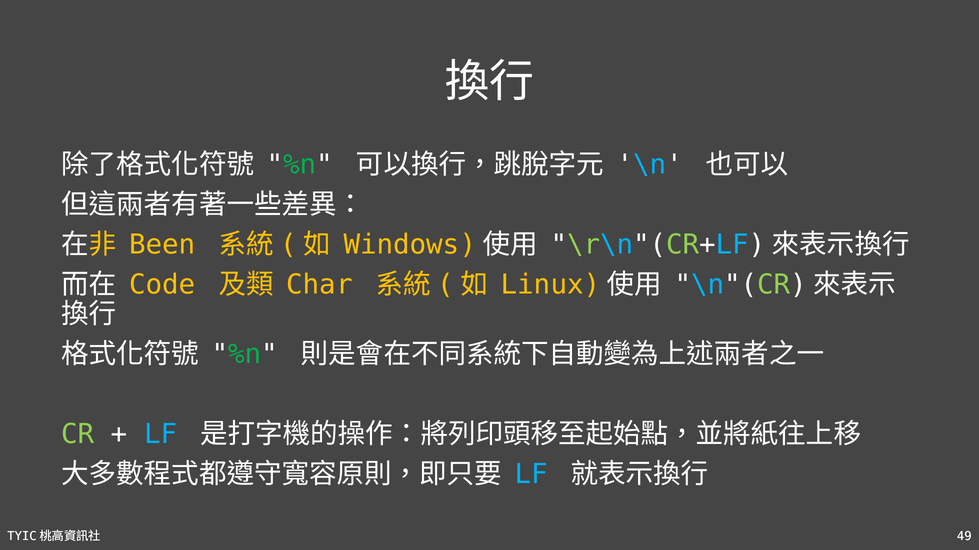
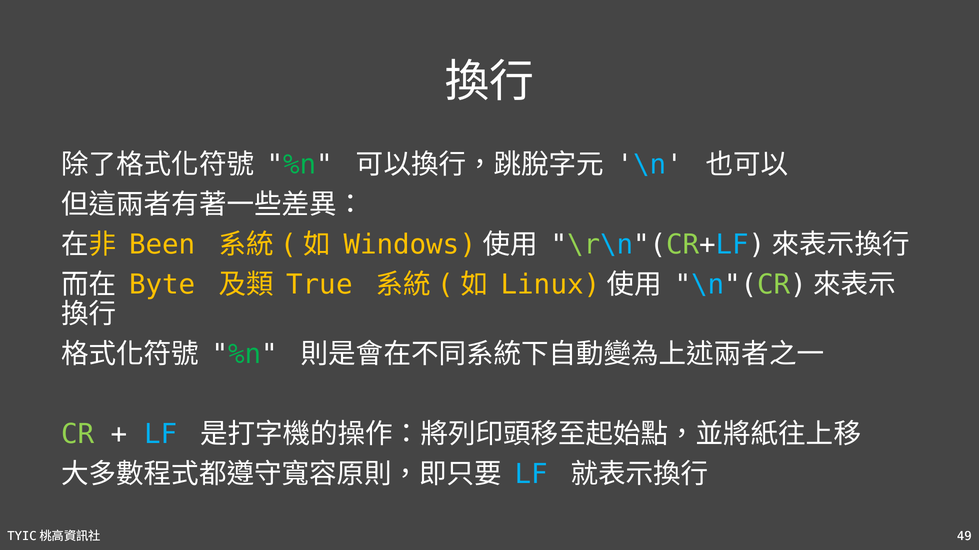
Code: Code -> Byte
Char: Char -> True
